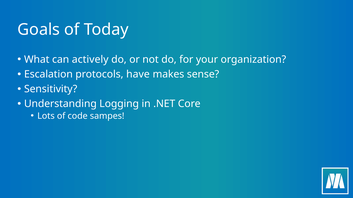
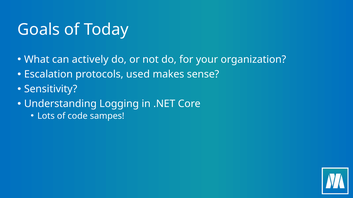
have: have -> used
